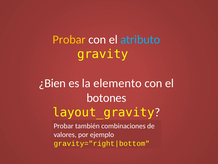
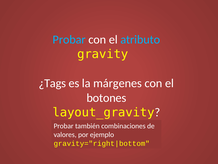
Probar at (69, 39) colour: yellow -> light blue
¿Bien: ¿Bien -> ¿Tags
elemento: elemento -> márgenes
